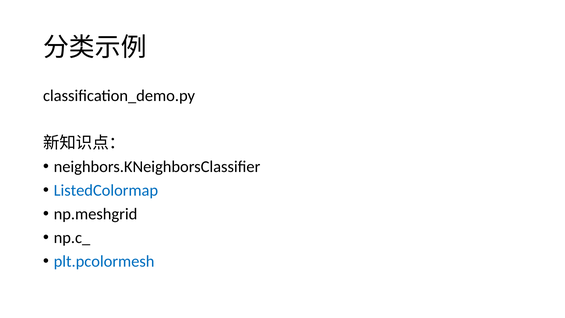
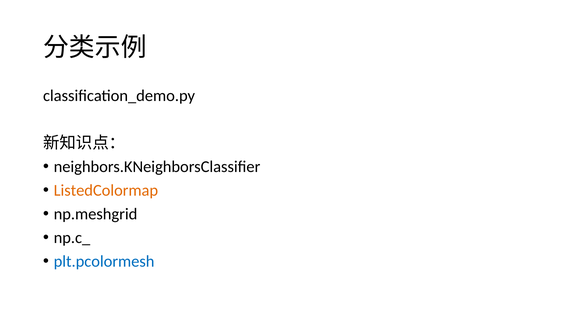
ListedColormap colour: blue -> orange
